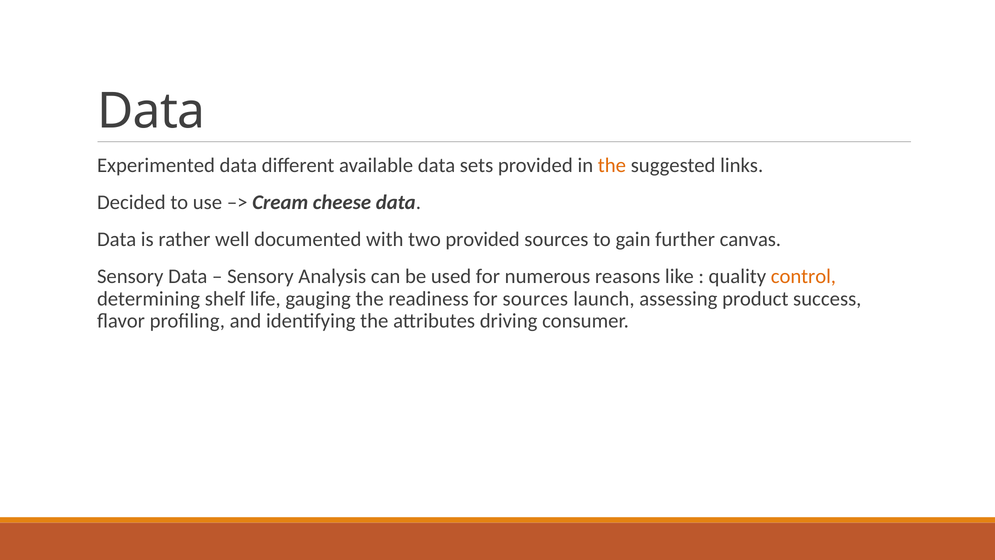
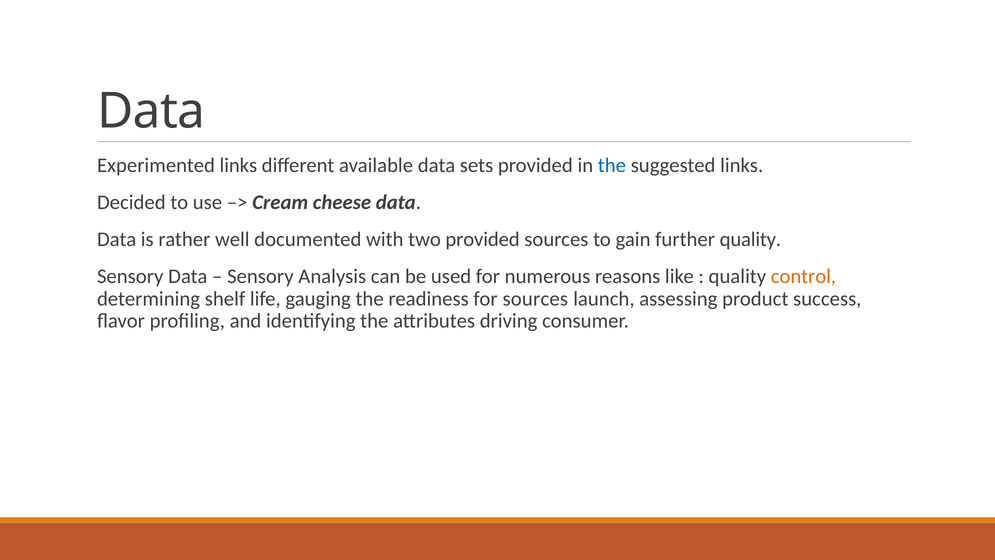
Experimented data: data -> links
the at (612, 165) colour: orange -> blue
further canvas: canvas -> quality
